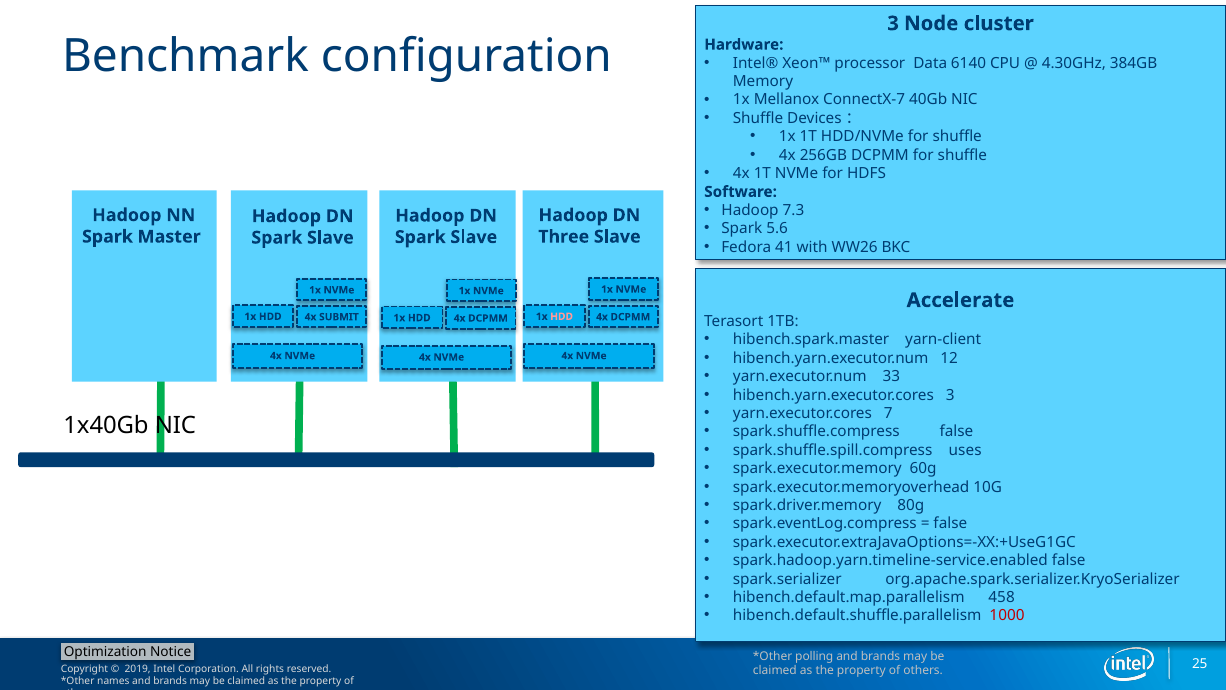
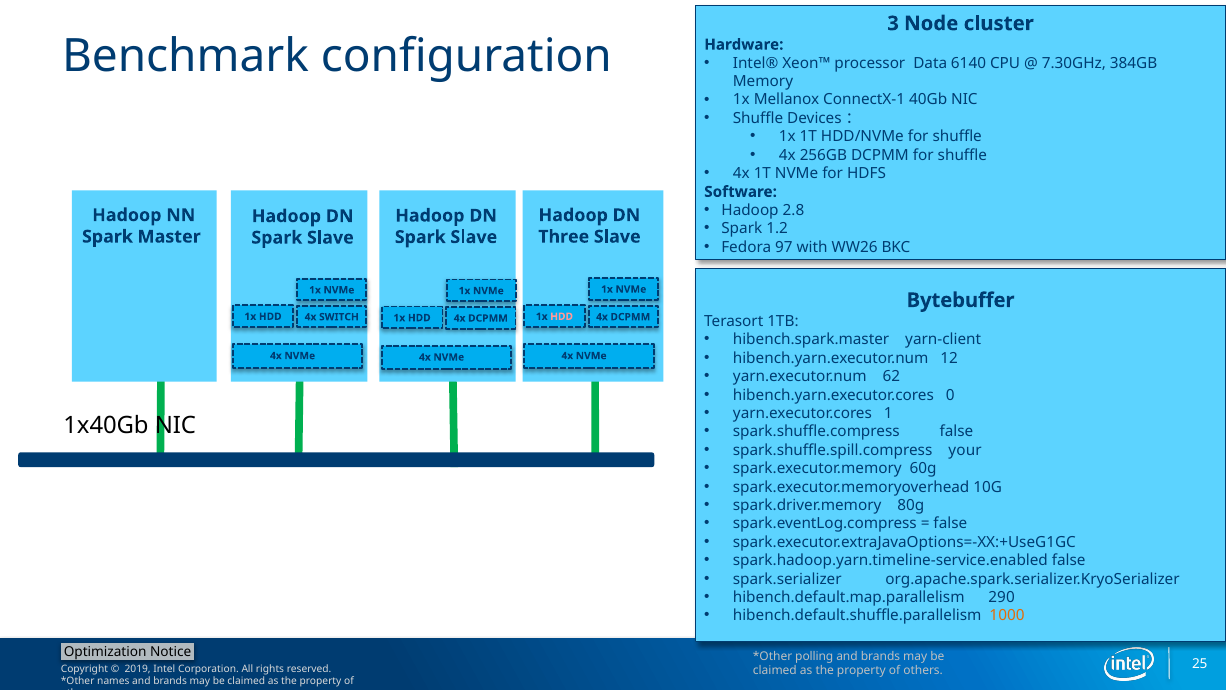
4.30GHz: 4.30GHz -> 7.30GHz
ConnectX-7: ConnectX-7 -> ConnectX-1
7.3: 7.3 -> 2.8
5.6: 5.6 -> 1.2
41: 41 -> 97
Accelerate: Accelerate -> Bytebuffer
SUBMIT: SUBMIT -> SWITCH
33: 33 -> 62
hibench.yarn.executor.cores 3: 3 -> 0
7: 7 -> 1
uses: uses -> your
458: 458 -> 290
1000 colour: red -> orange
